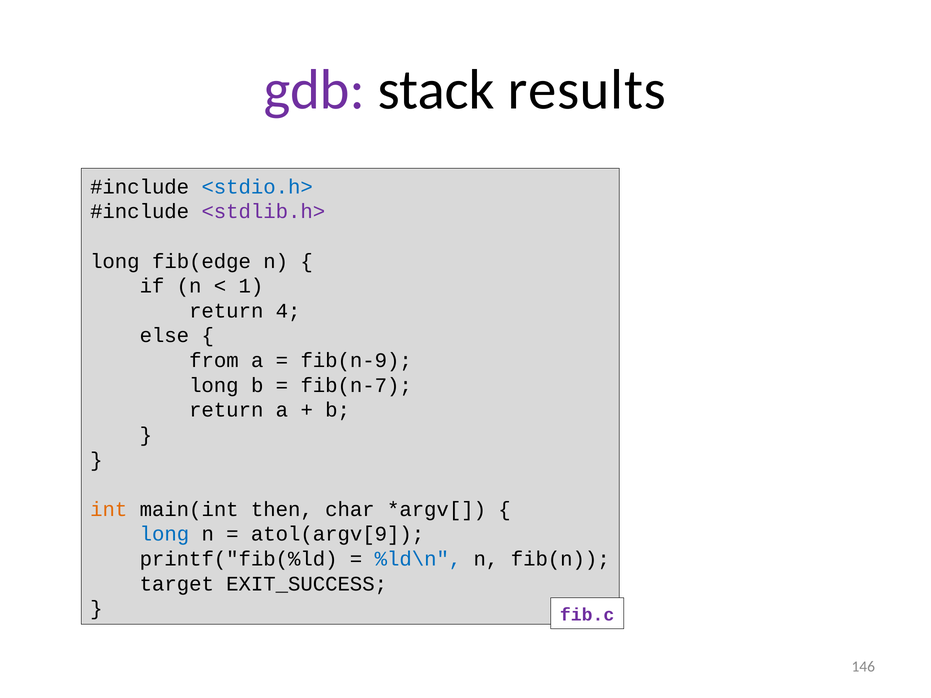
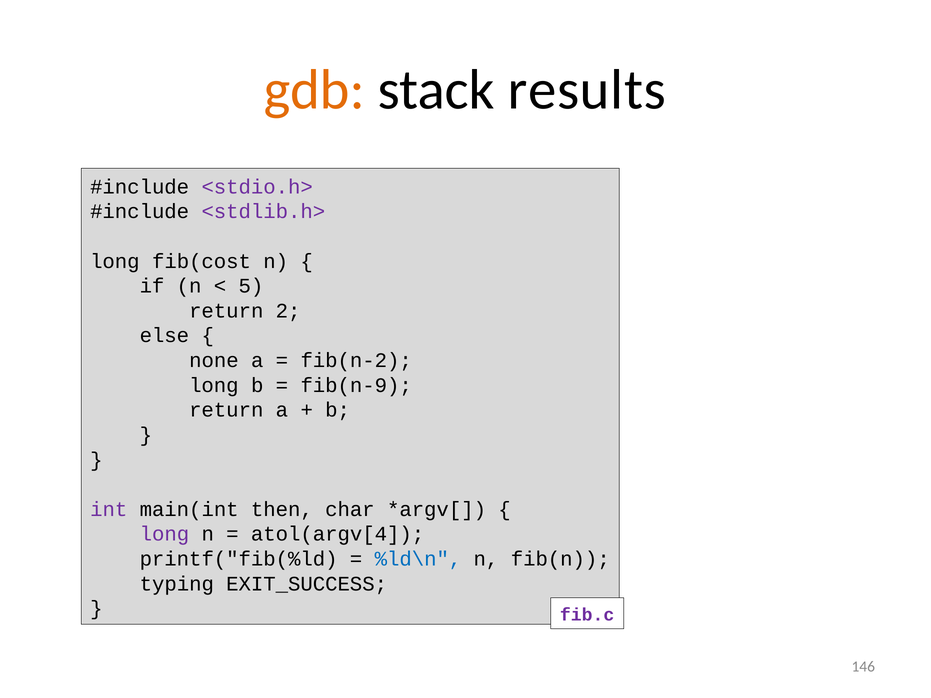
gdb colour: purple -> orange
<stdio.h> colour: blue -> purple
fib(edge: fib(edge -> fib(cost
1: 1 -> 5
4: 4 -> 2
from: from -> none
fib(n-9: fib(n-9 -> fib(n-2
fib(n-7: fib(n-7 -> fib(n-9
int colour: orange -> purple
long at (164, 534) colour: blue -> purple
atol(argv[9: atol(argv[9 -> atol(argv[4
target: target -> typing
